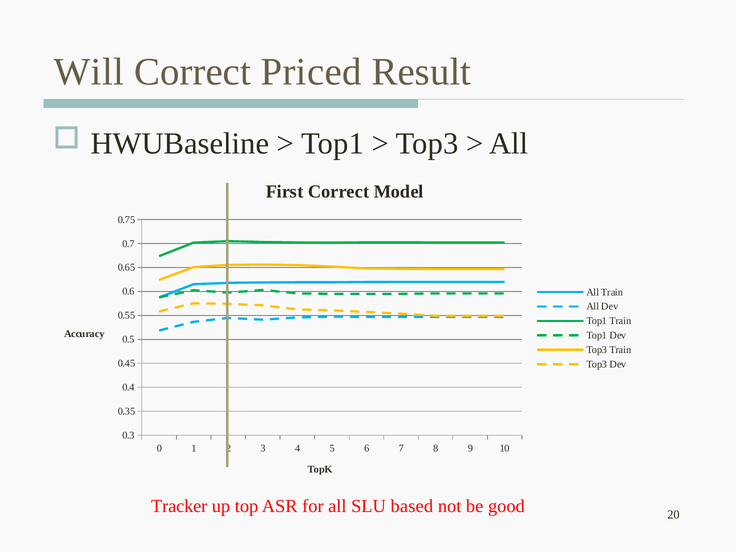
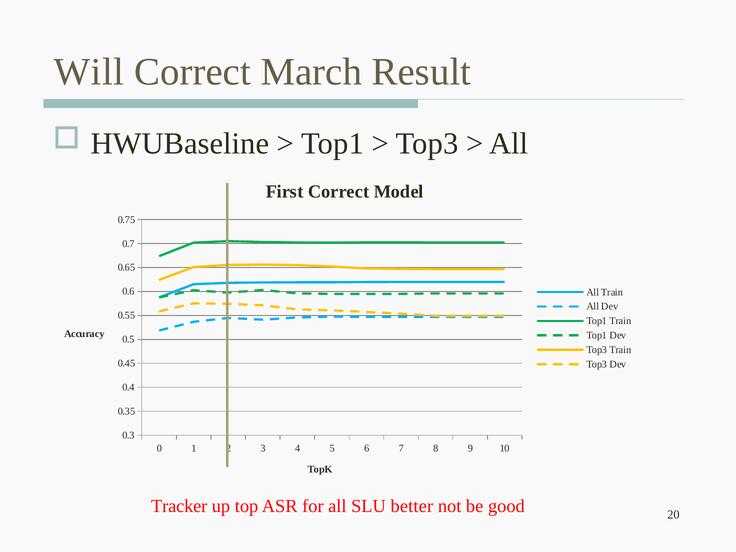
Priced: Priced -> March
based: based -> better
